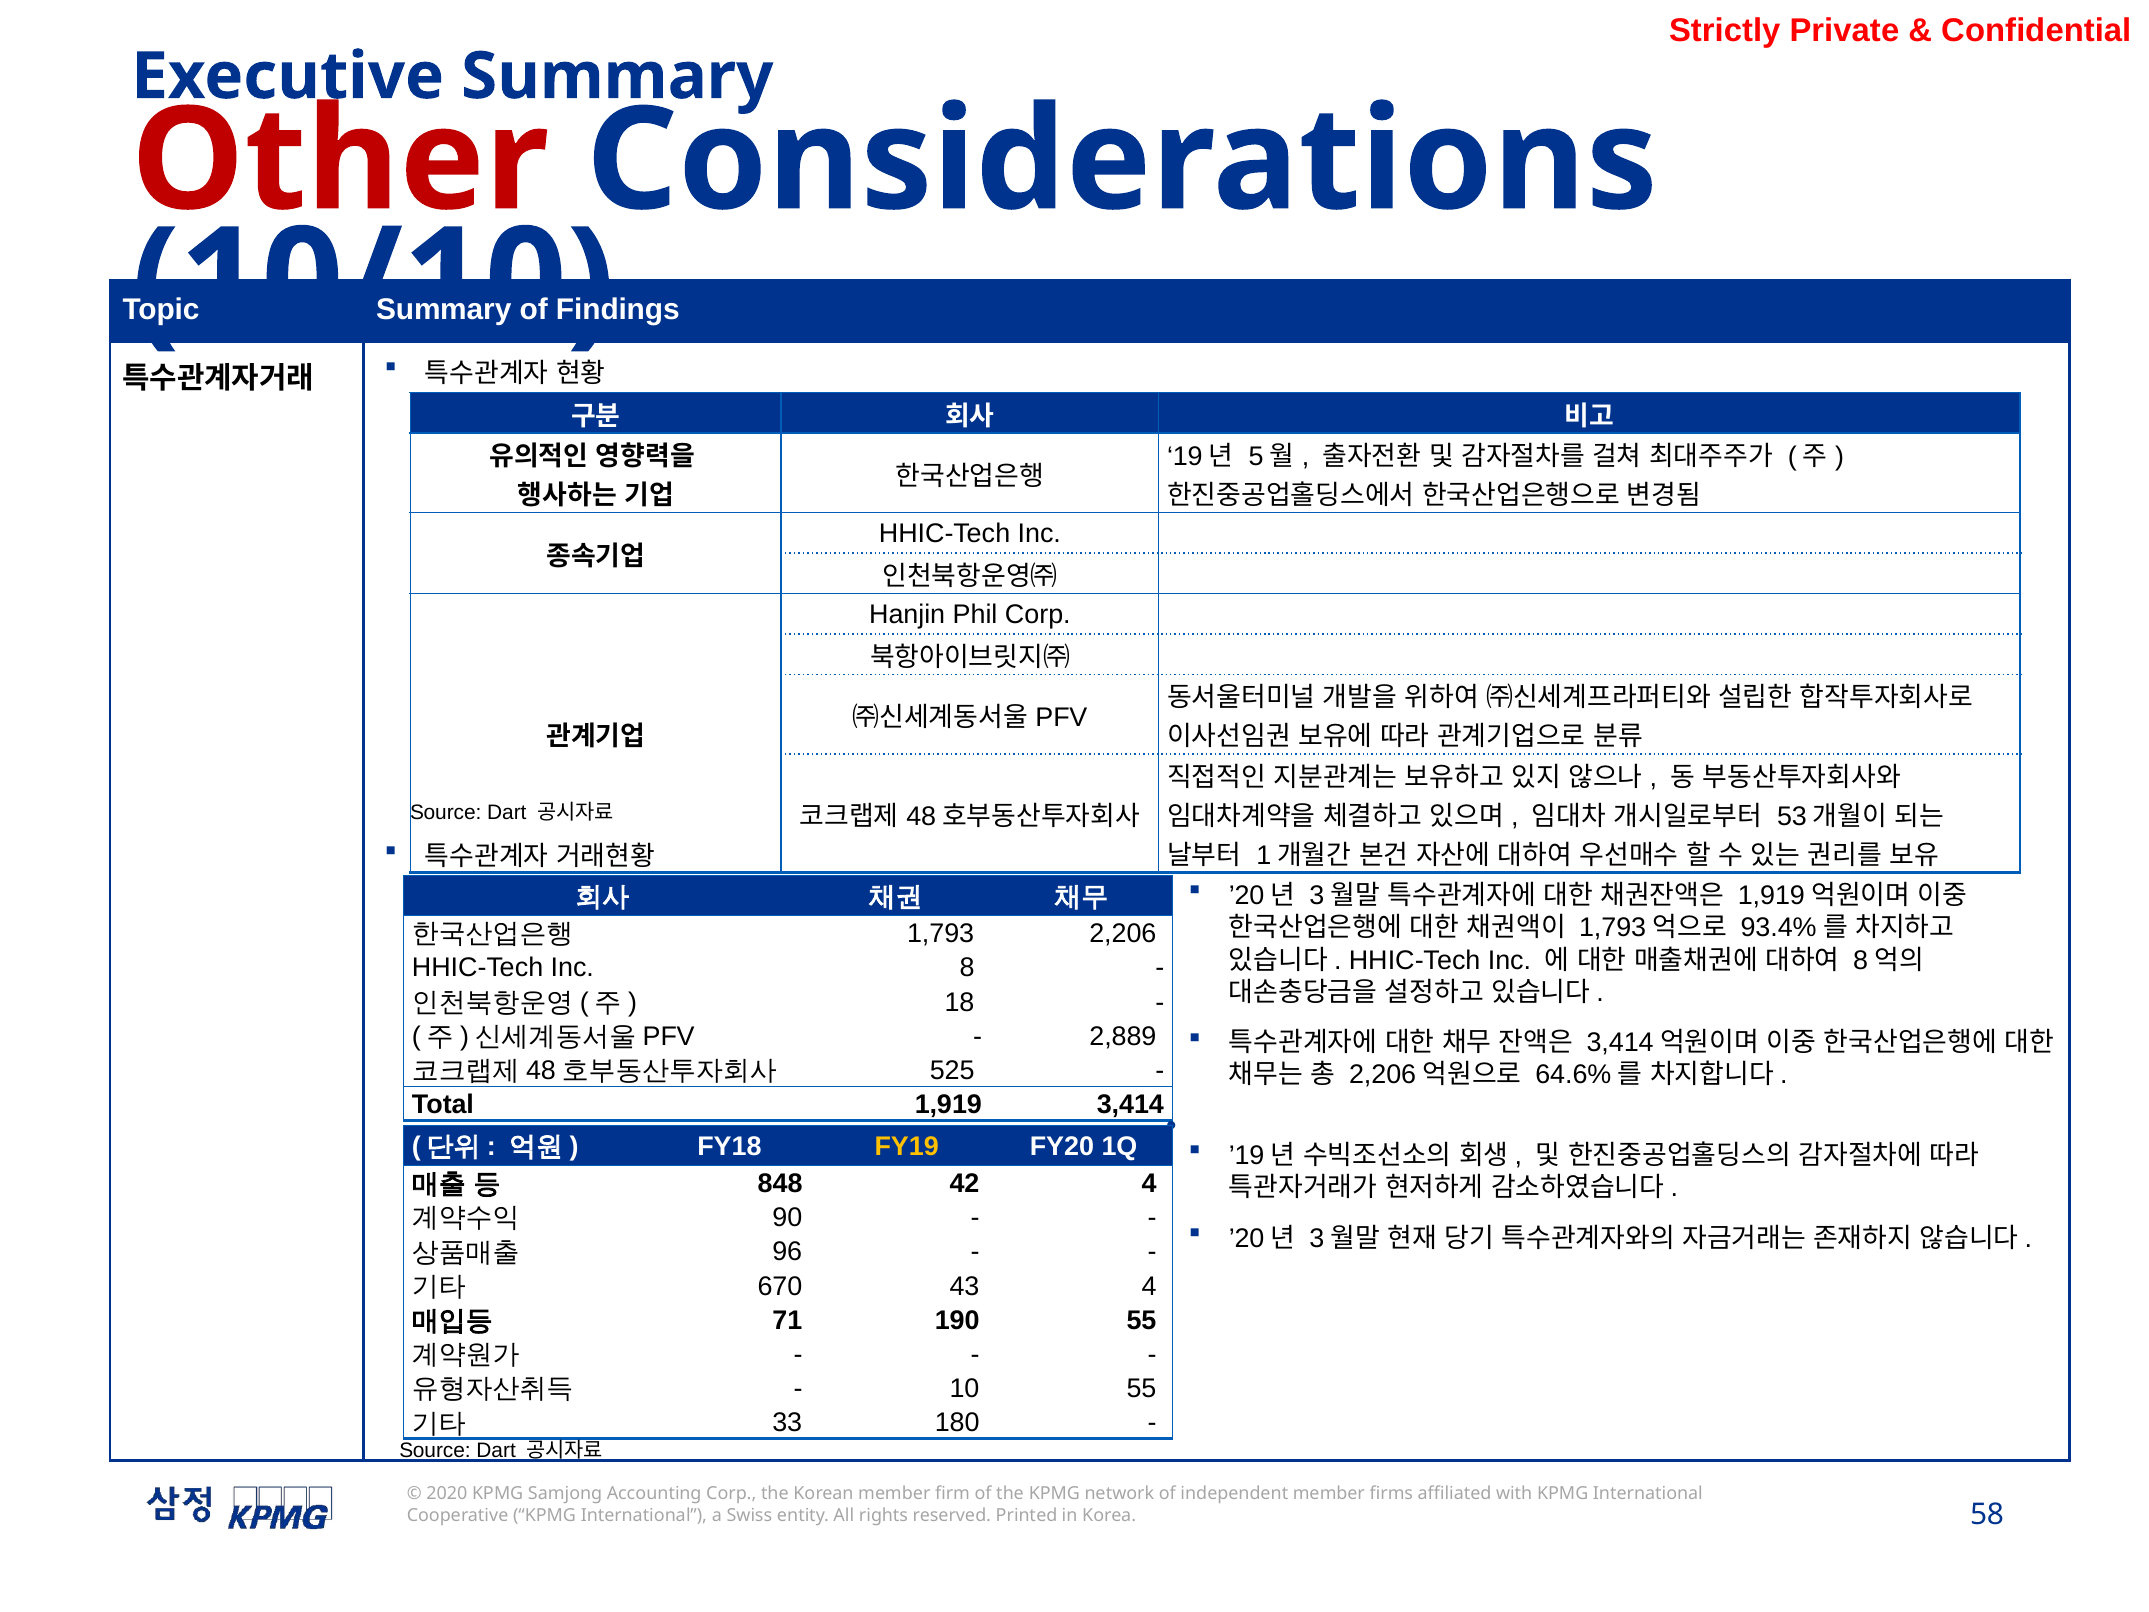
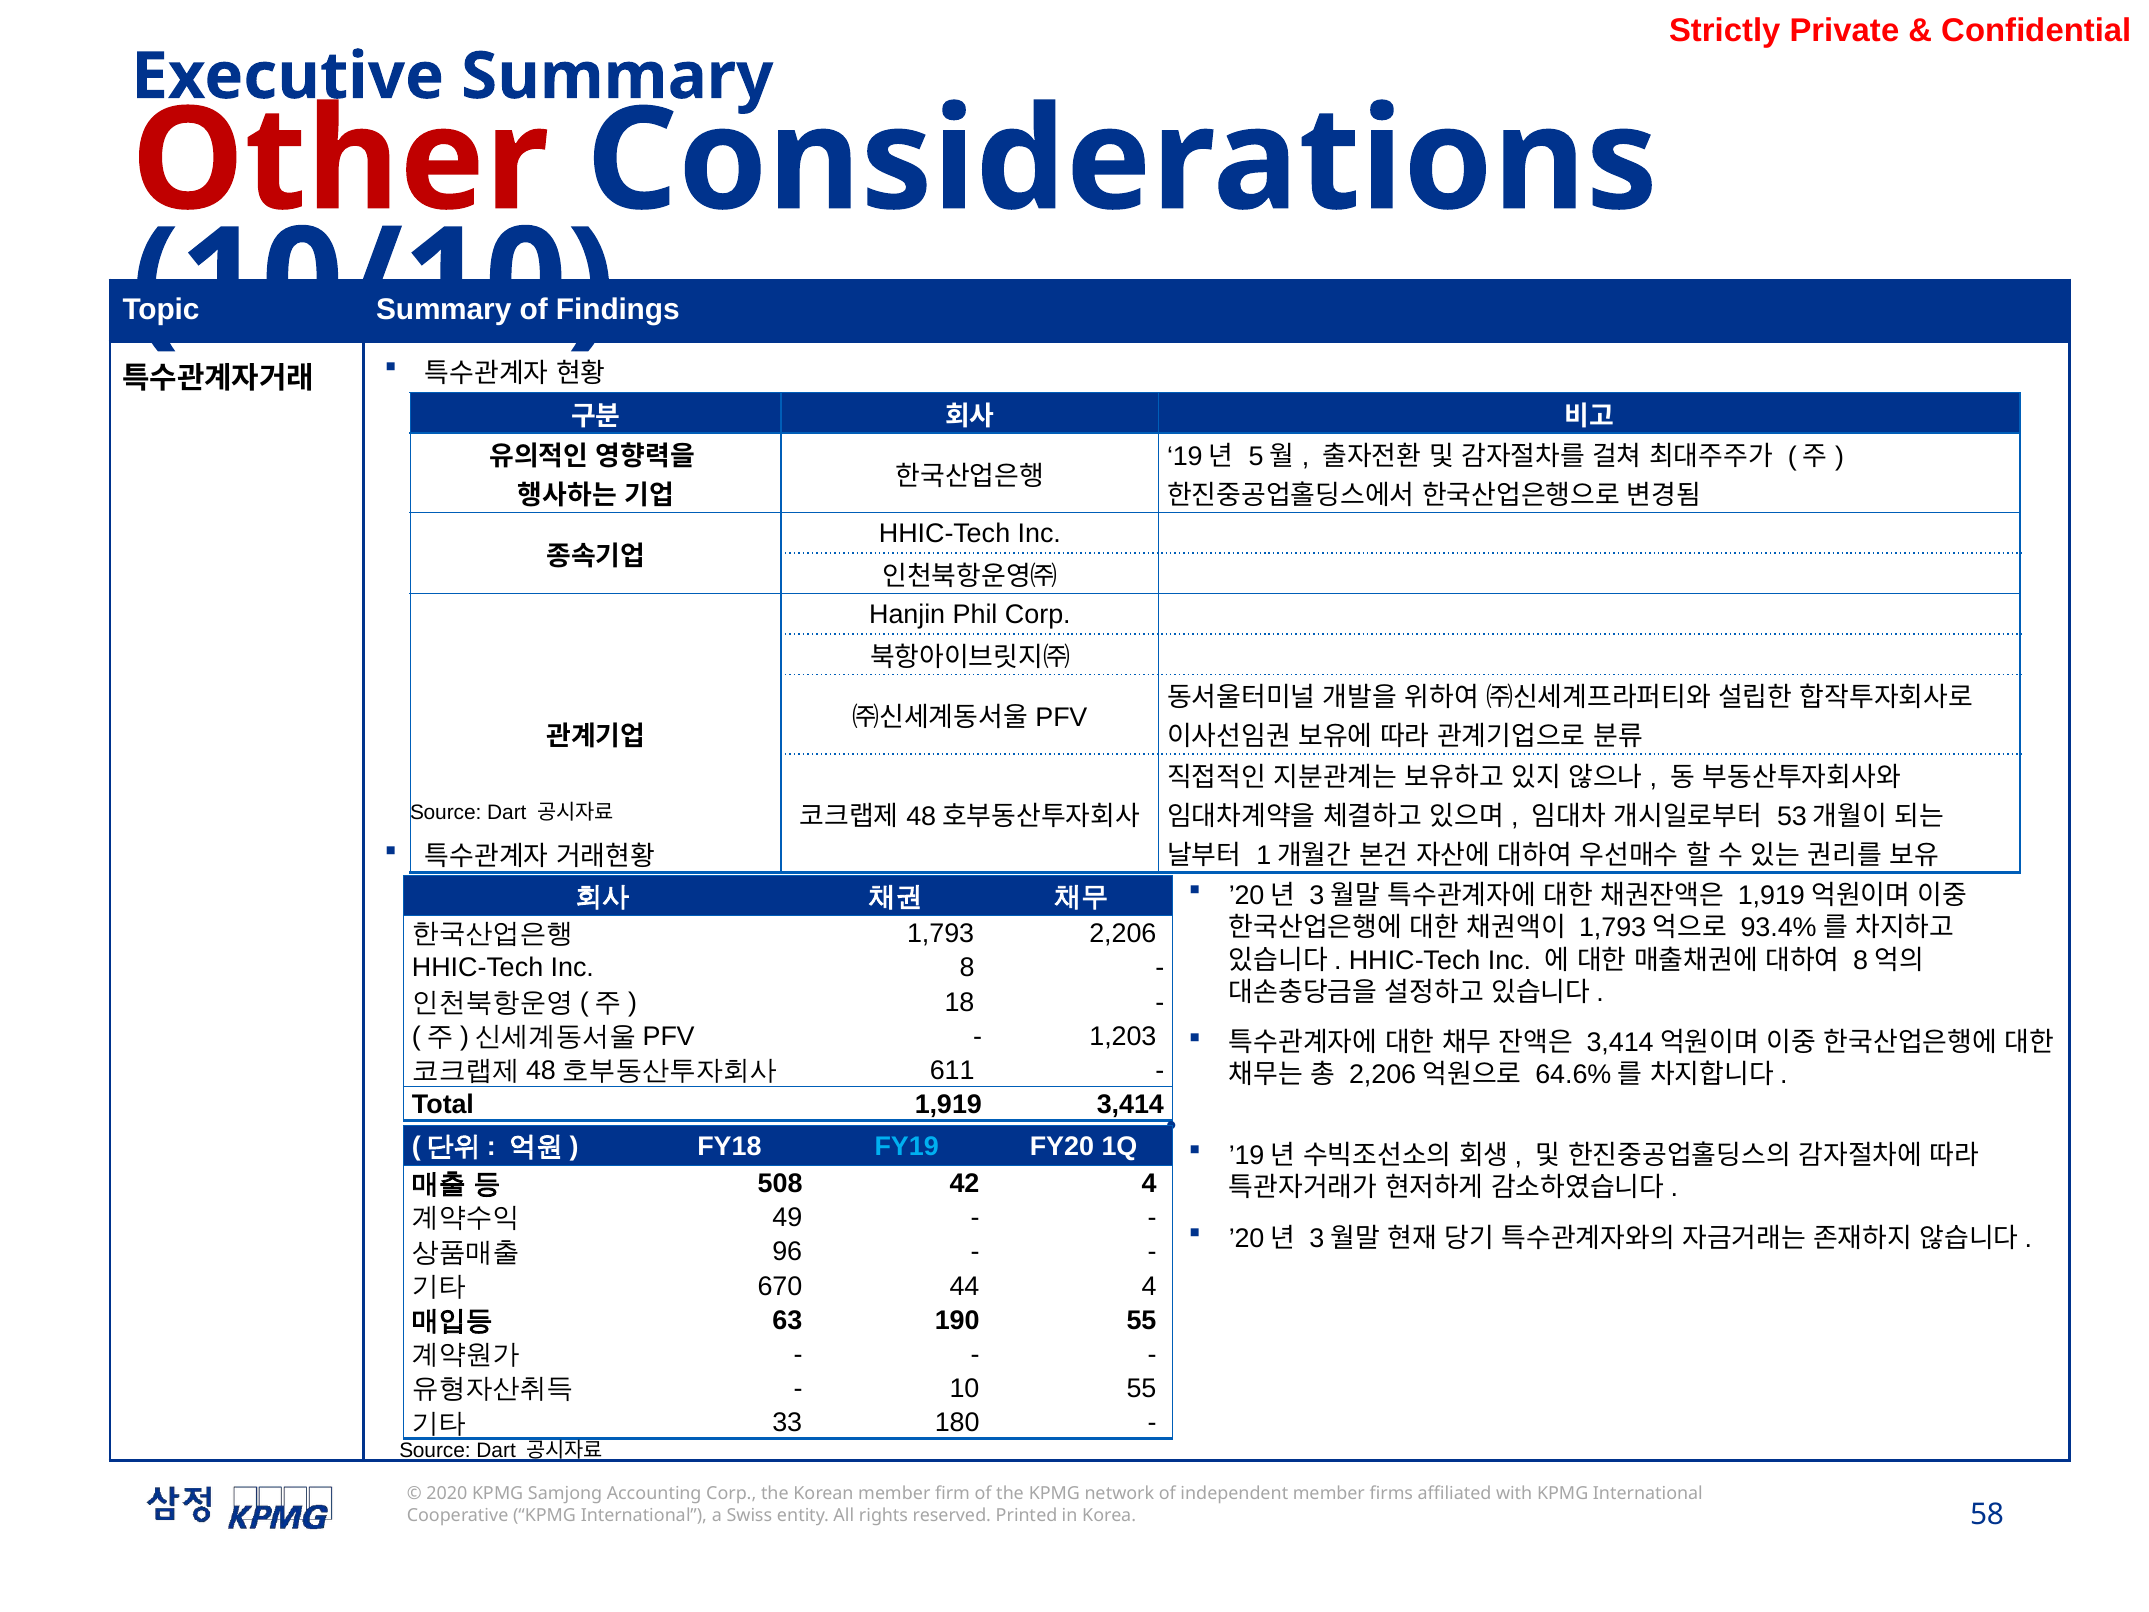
2,889: 2,889 -> 1,203
525: 525 -> 611
FY19 colour: yellow -> light blue
848: 848 -> 508
90: 90 -> 49
43: 43 -> 44
71: 71 -> 63
